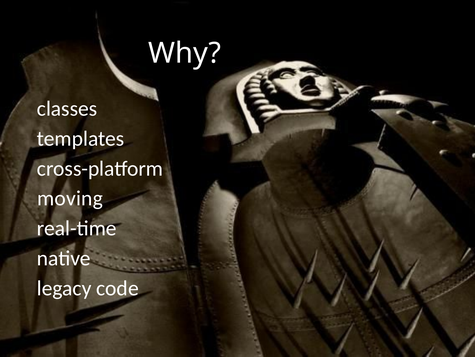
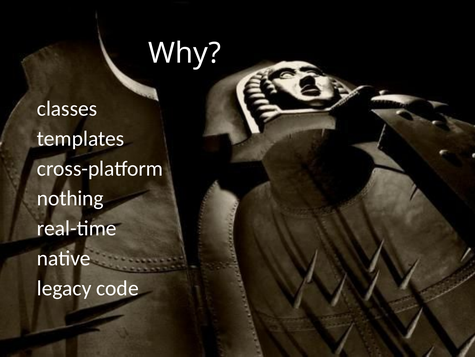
moving: moving -> nothing
